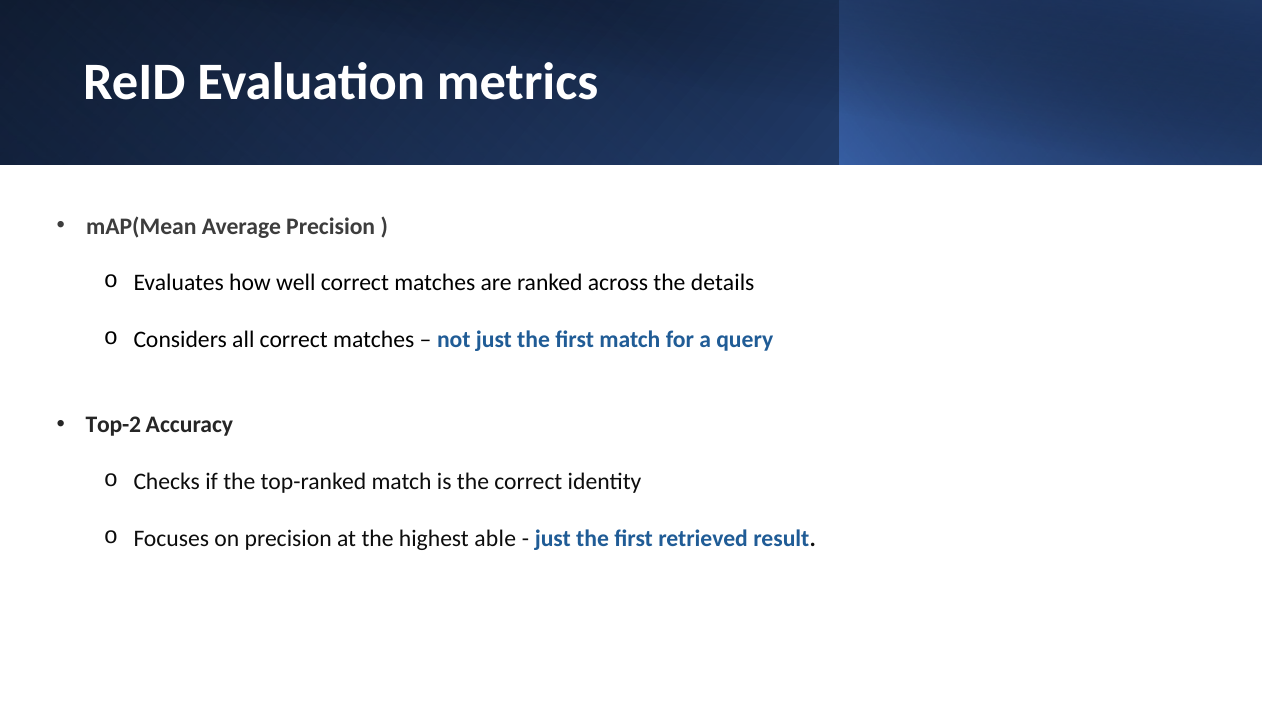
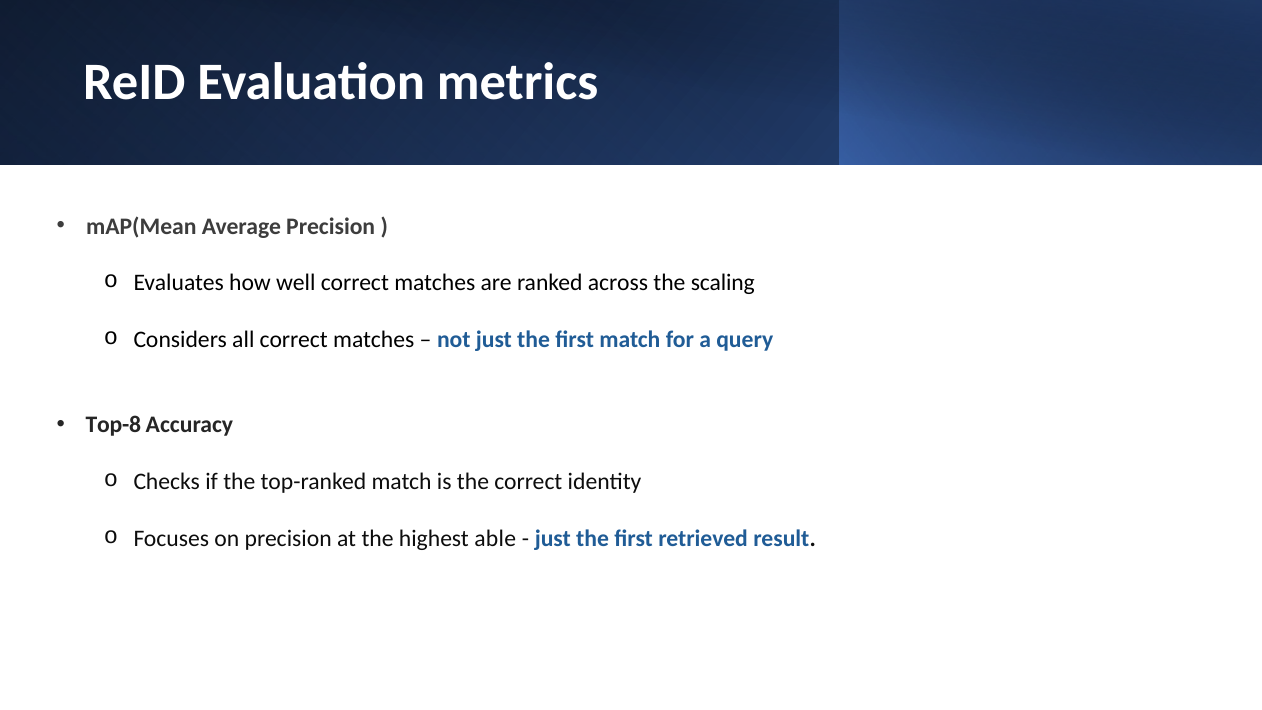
details: details -> scaling
Top-2: Top-2 -> Top-8
